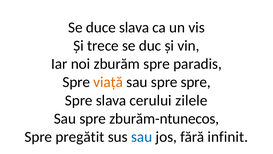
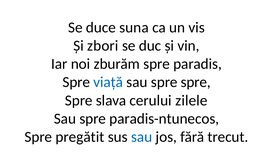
duce slava: slava -> suna
trece: trece -> zbori
viață colour: orange -> blue
zburăm-ntunecos: zburăm-ntunecos -> paradis-ntunecos
infinit: infinit -> trecut
